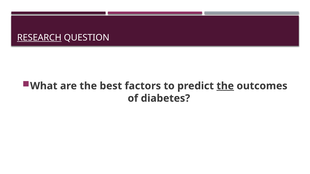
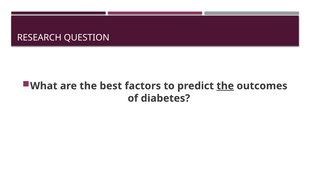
RESEARCH underline: present -> none
